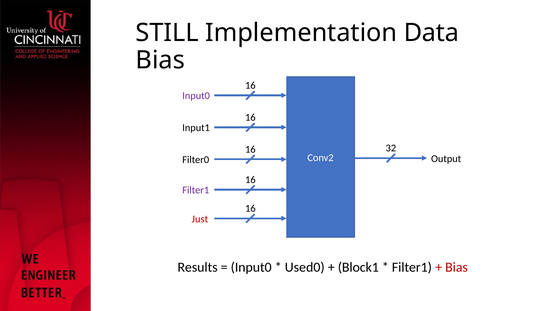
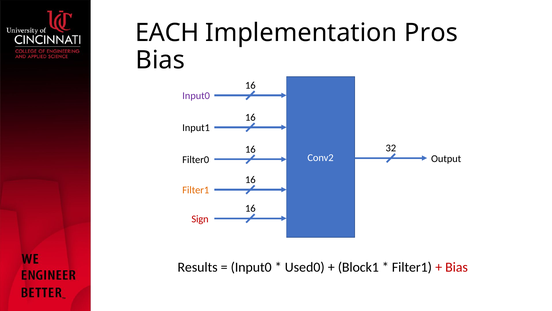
STILL: STILL -> EACH
Data: Data -> Pros
Filter1 at (196, 190) colour: purple -> orange
Just: Just -> Sign
